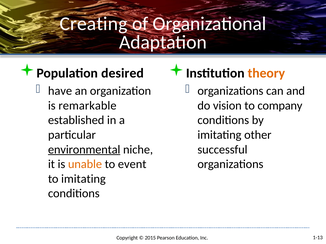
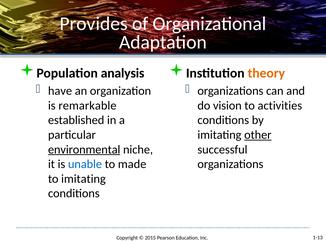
Creating: Creating -> Provides
desired: desired -> analysis
company: company -> activities
other underline: none -> present
unable colour: orange -> blue
event: event -> made
